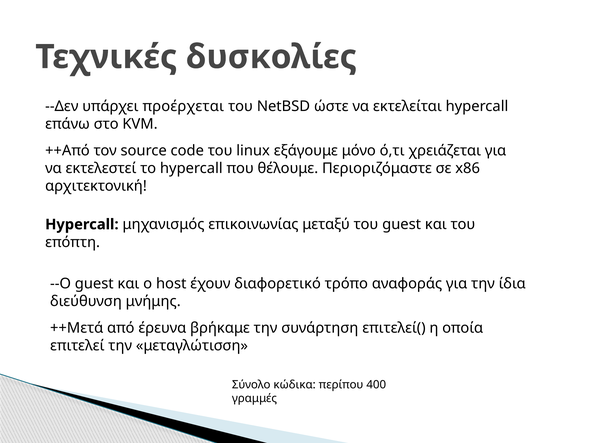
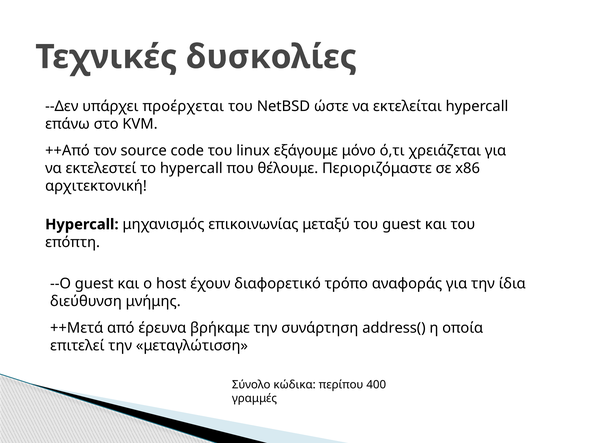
επιτελεί(: επιτελεί( -> address(
